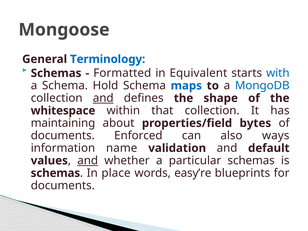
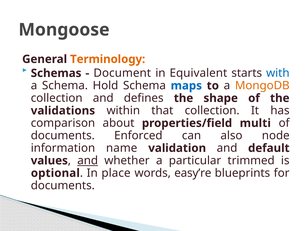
Terminology colour: blue -> orange
Formatted: Formatted -> Document
MongoDB colour: blue -> orange
and at (103, 98) underline: present -> none
whitespace: whitespace -> validations
maintaining: maintaining -> comparison
bytes: bytes -> multi
ways: ways -> node
particular schemas: schemas -> trimmed
schemas at (55, 173): schemas -> optional
